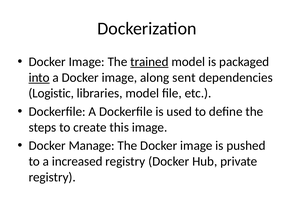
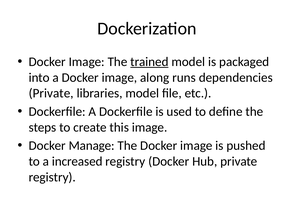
into underline: present -> none
sent: sent -> runs
Logistic at (51, 93): Logistic -> Private
